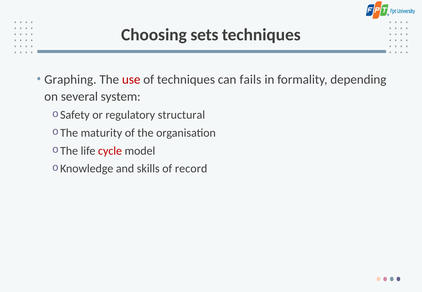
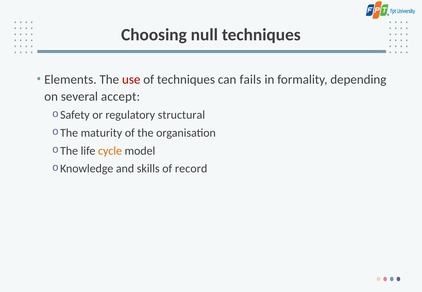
sets: sets -> null
Graphing: Graphing -> Elements
system: system -> accept
cycle colour: red -> orange
